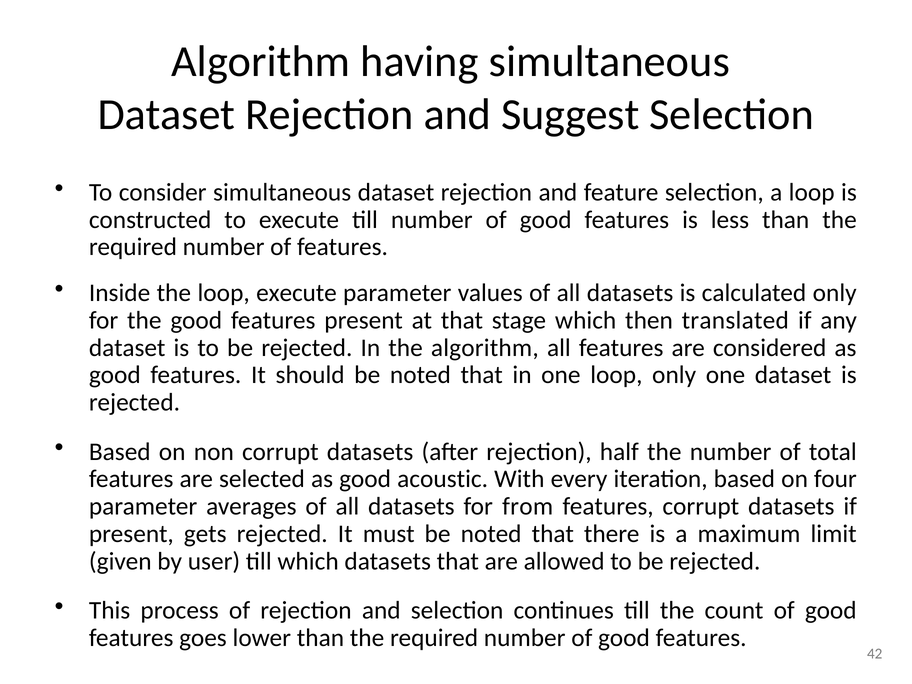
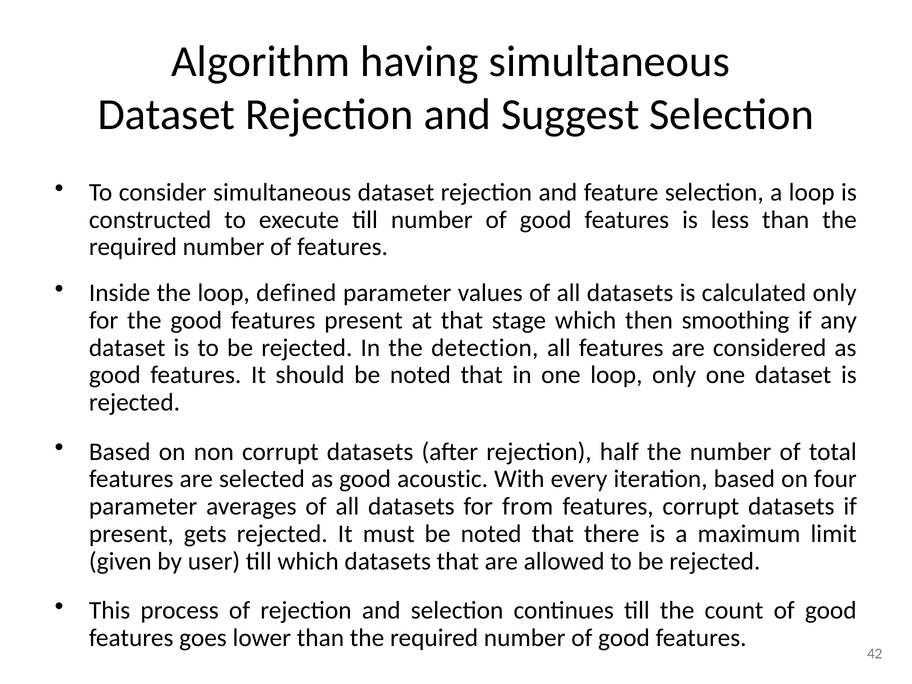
loop execute: execute -> defined
translated: translated -> smoothing
the algorithm: algorithm -> detection
